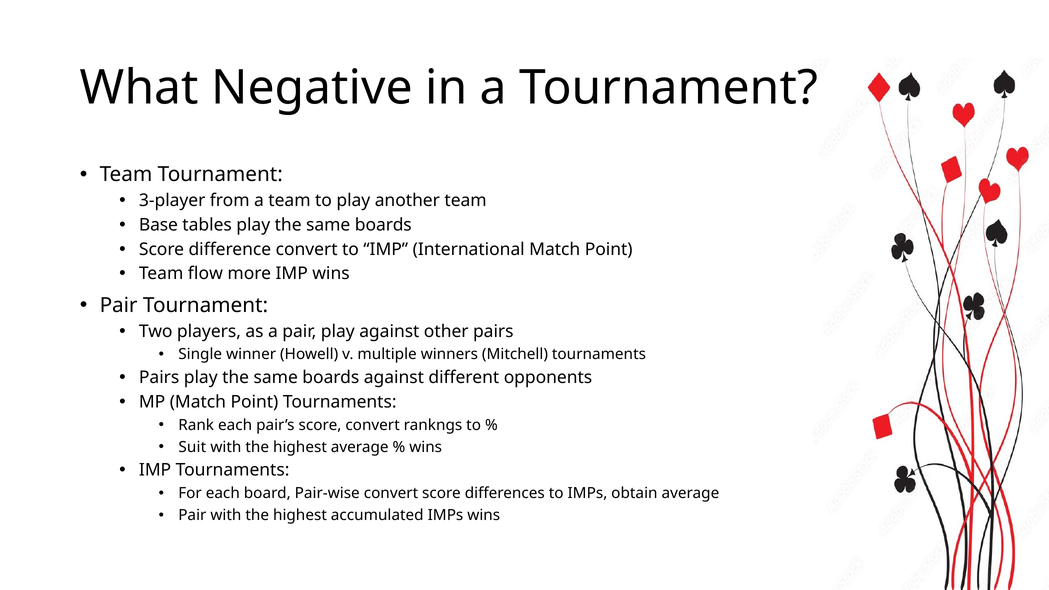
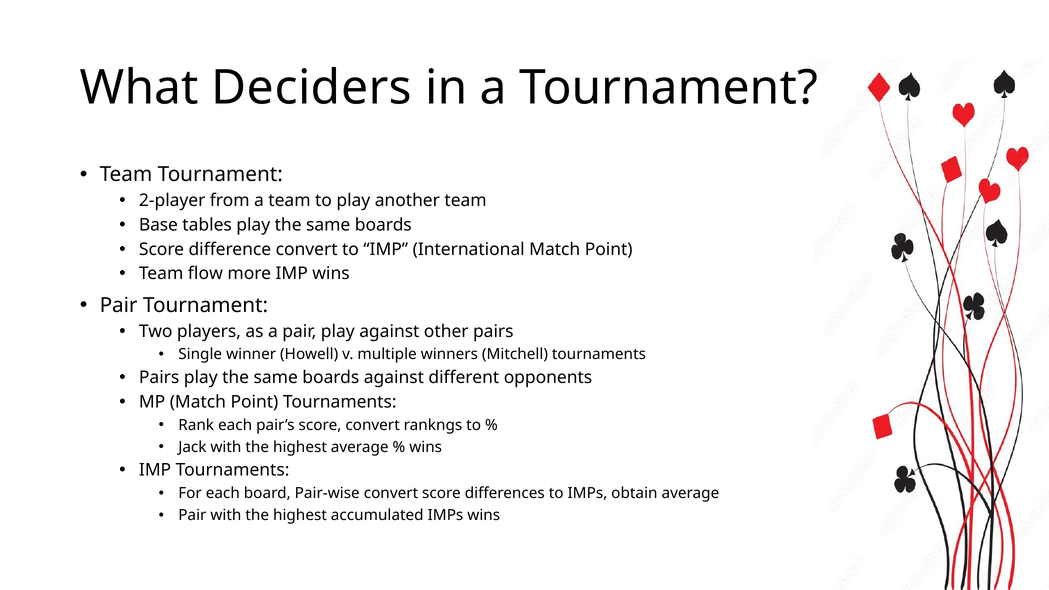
Negative: Negative -> Deciders
3-player: 3-player -> 2-player
Suit: Suit -> Jack
